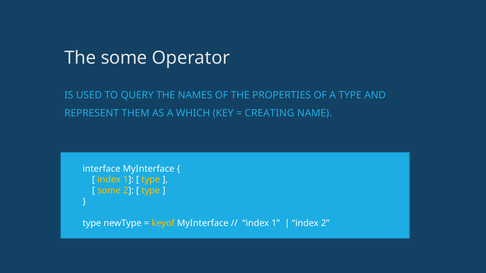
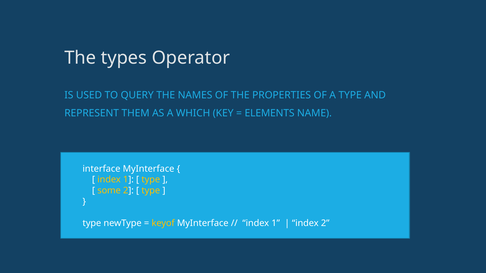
The some: some -> types
CREATING: CREATING -> ELEMENTS
